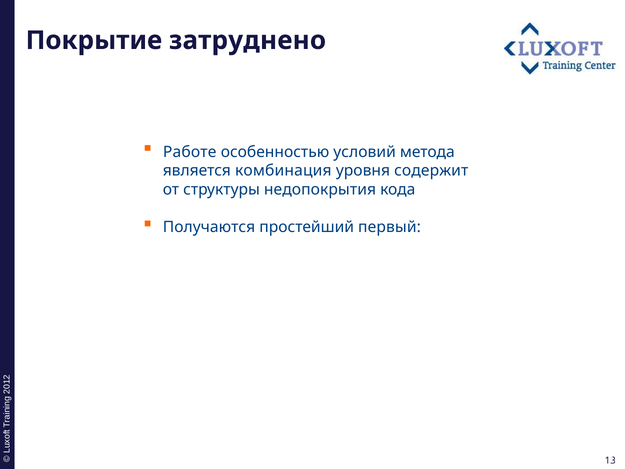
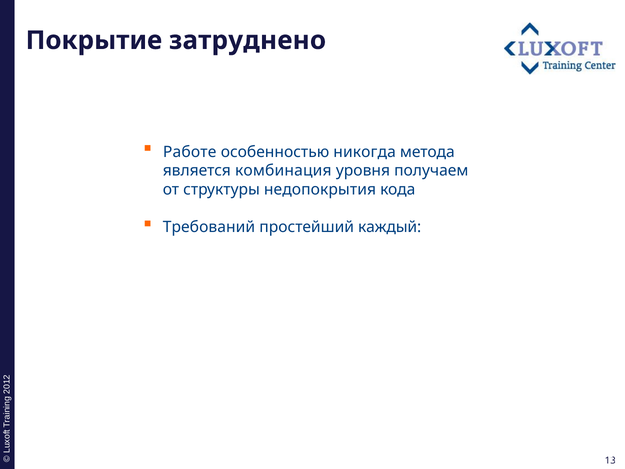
условий: условий -> никогда
содержит: содержит -> получаем
Получаются: Получаются -> Требований
первый: первый -> каждый
